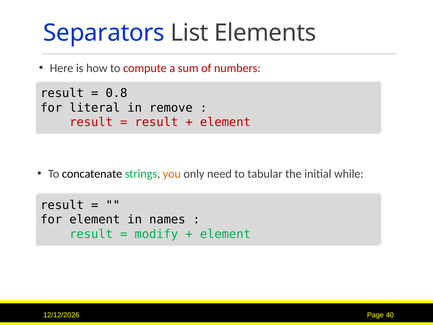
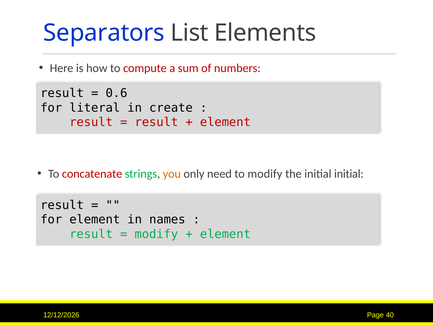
0.8: 0.8 -> 0.6
remove: remove -> create
concatenate colour: black -> red
to tabular: tabular -> modify
initial while: while -> initial
